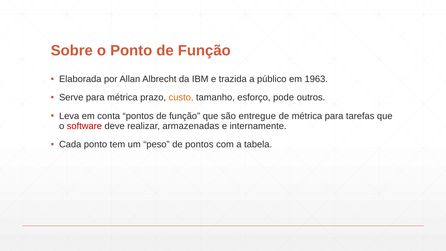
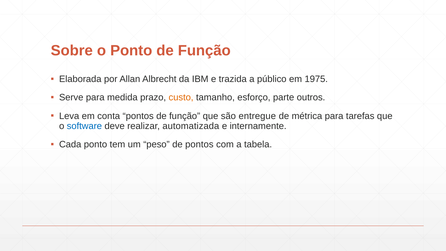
1963: 1963 -> 1975
para métrica: métrica -> medida
pode: pode -> parte
software colour: red -> blue
armazenadas: armazenadas -> automatizada
